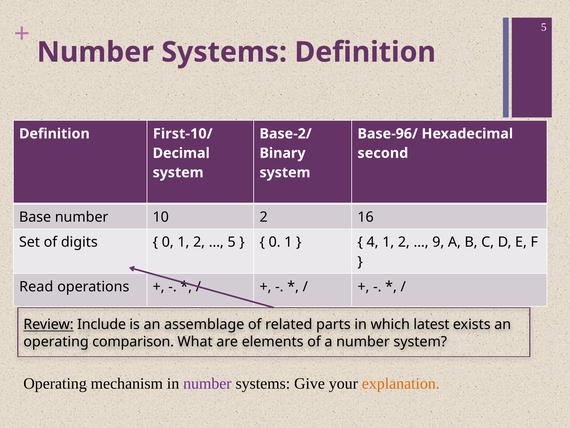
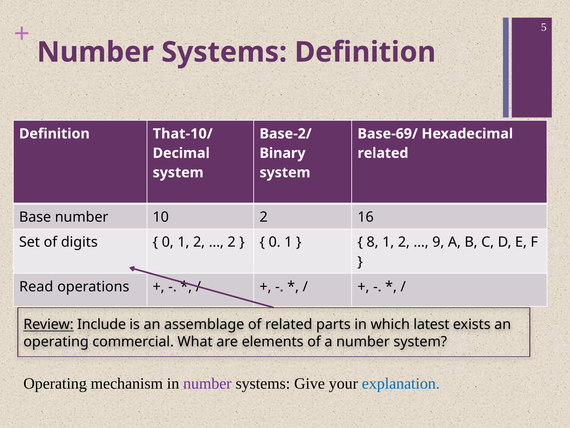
First-10/: First-10/ -> That-10/
Base-96/: Base-96/ -> Base-69/
second at (383, 153): second -> related
5 at (232, 242): 5 -> 2
4: 4 -> 8
comparison: comparison -> commercial
explanation colour: orange -> blue
